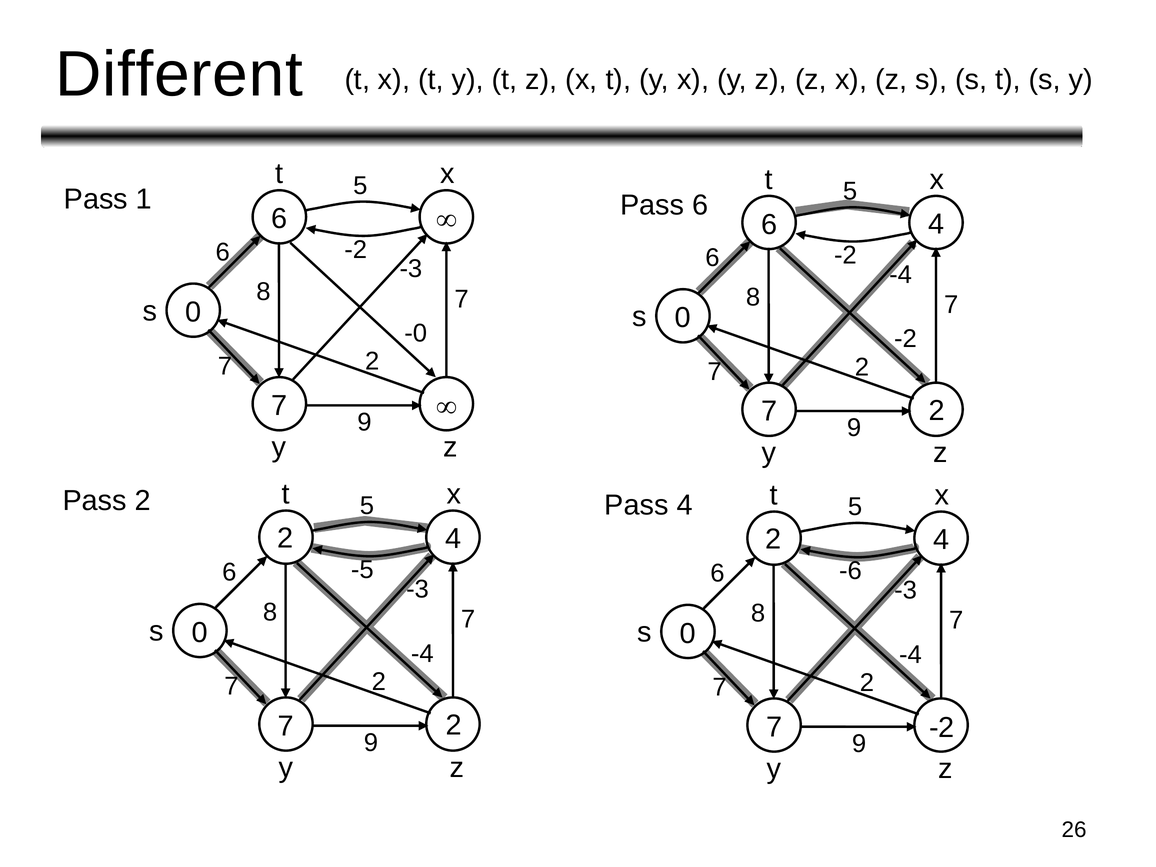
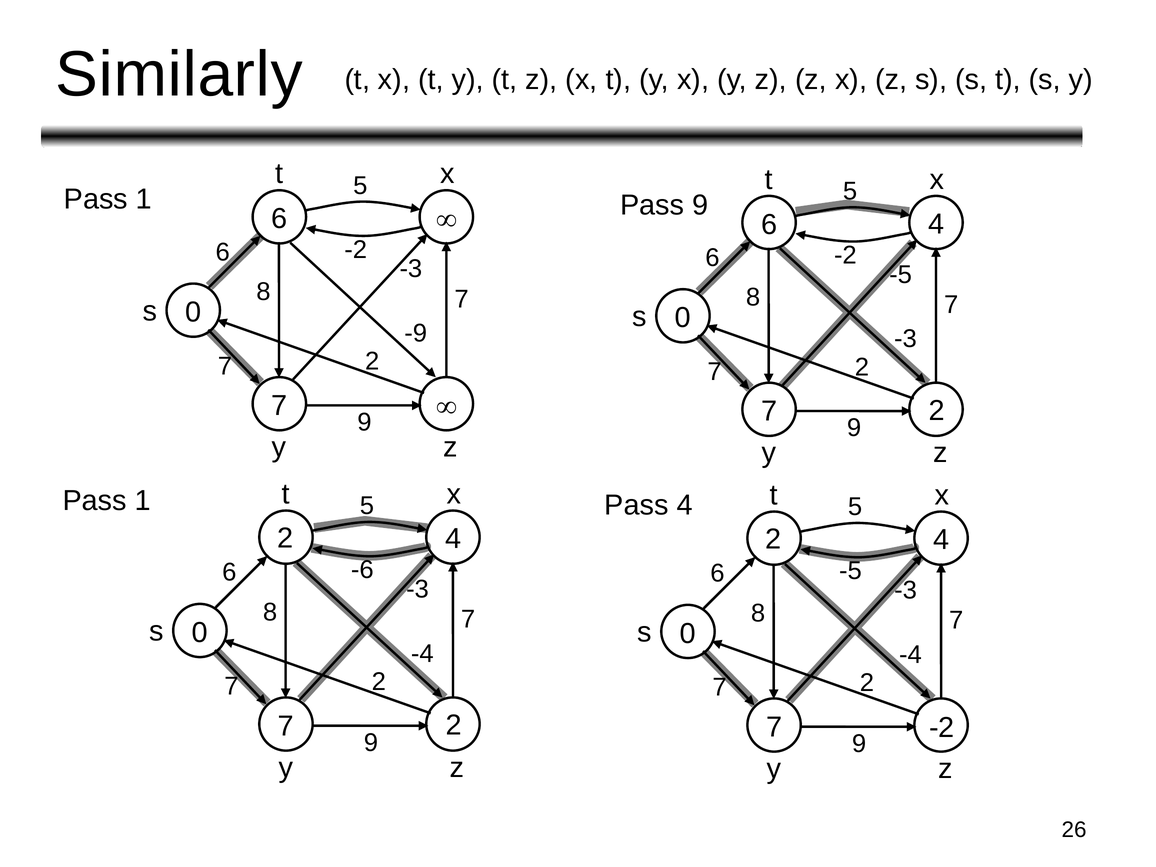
Different: Different -> Similarly
Pass 6: 6 -> 9
-4 at (901, 275): -4 -> -5
-0: -0 -> -9
-2 at (905, 339): -2 -> -3
2 at (143, 500): 2 -> 1
-5: -5 -> -6
-6 at (850, 571): -6 -> -5
